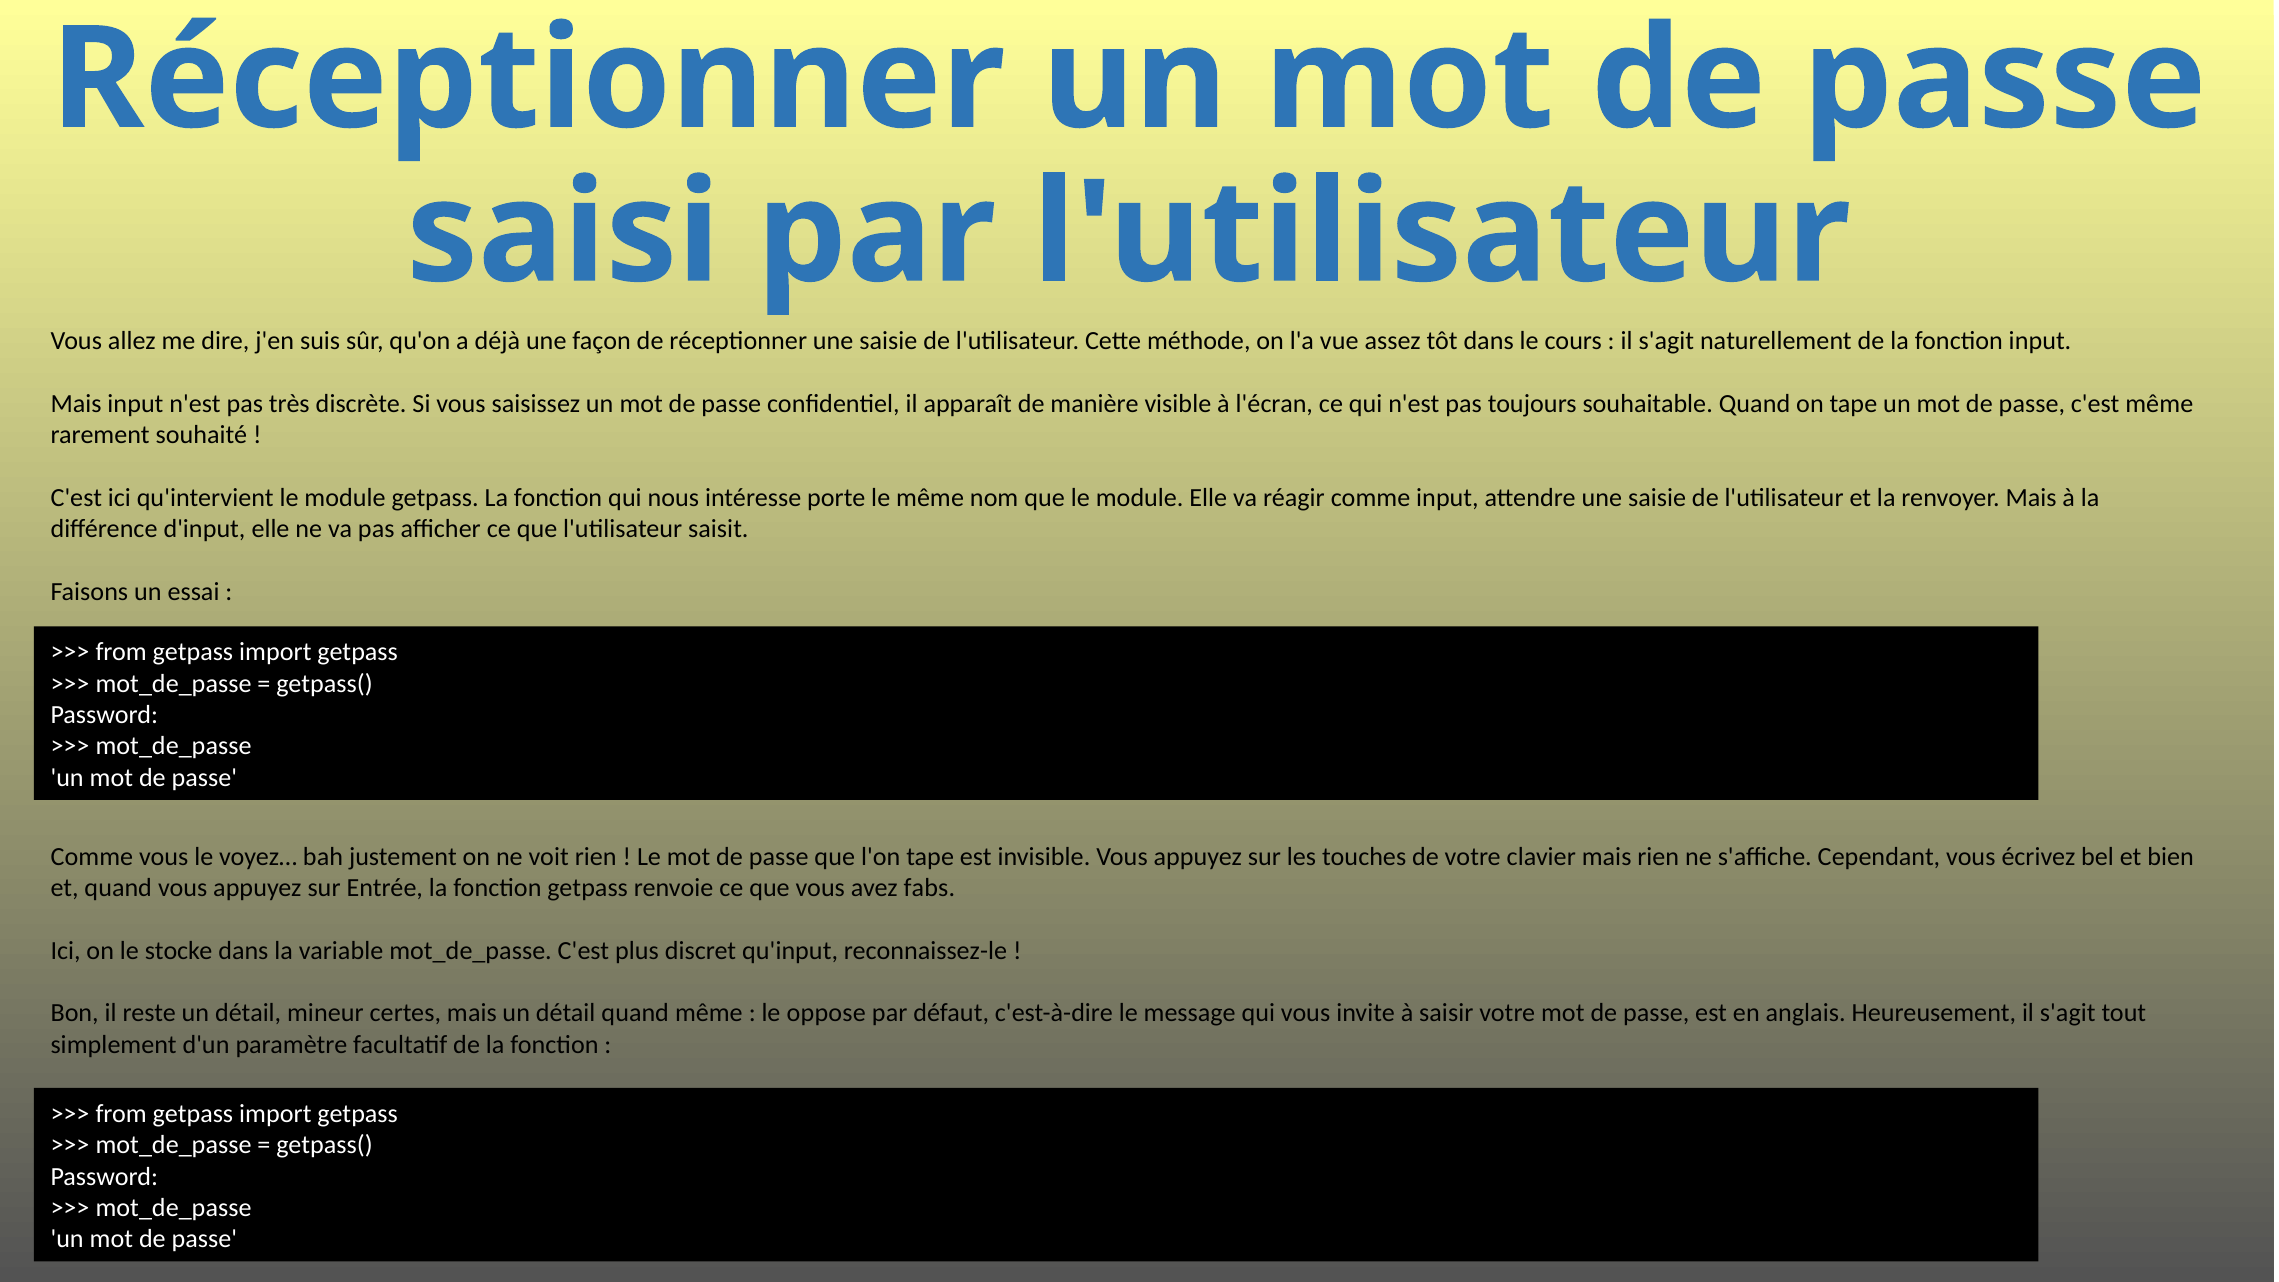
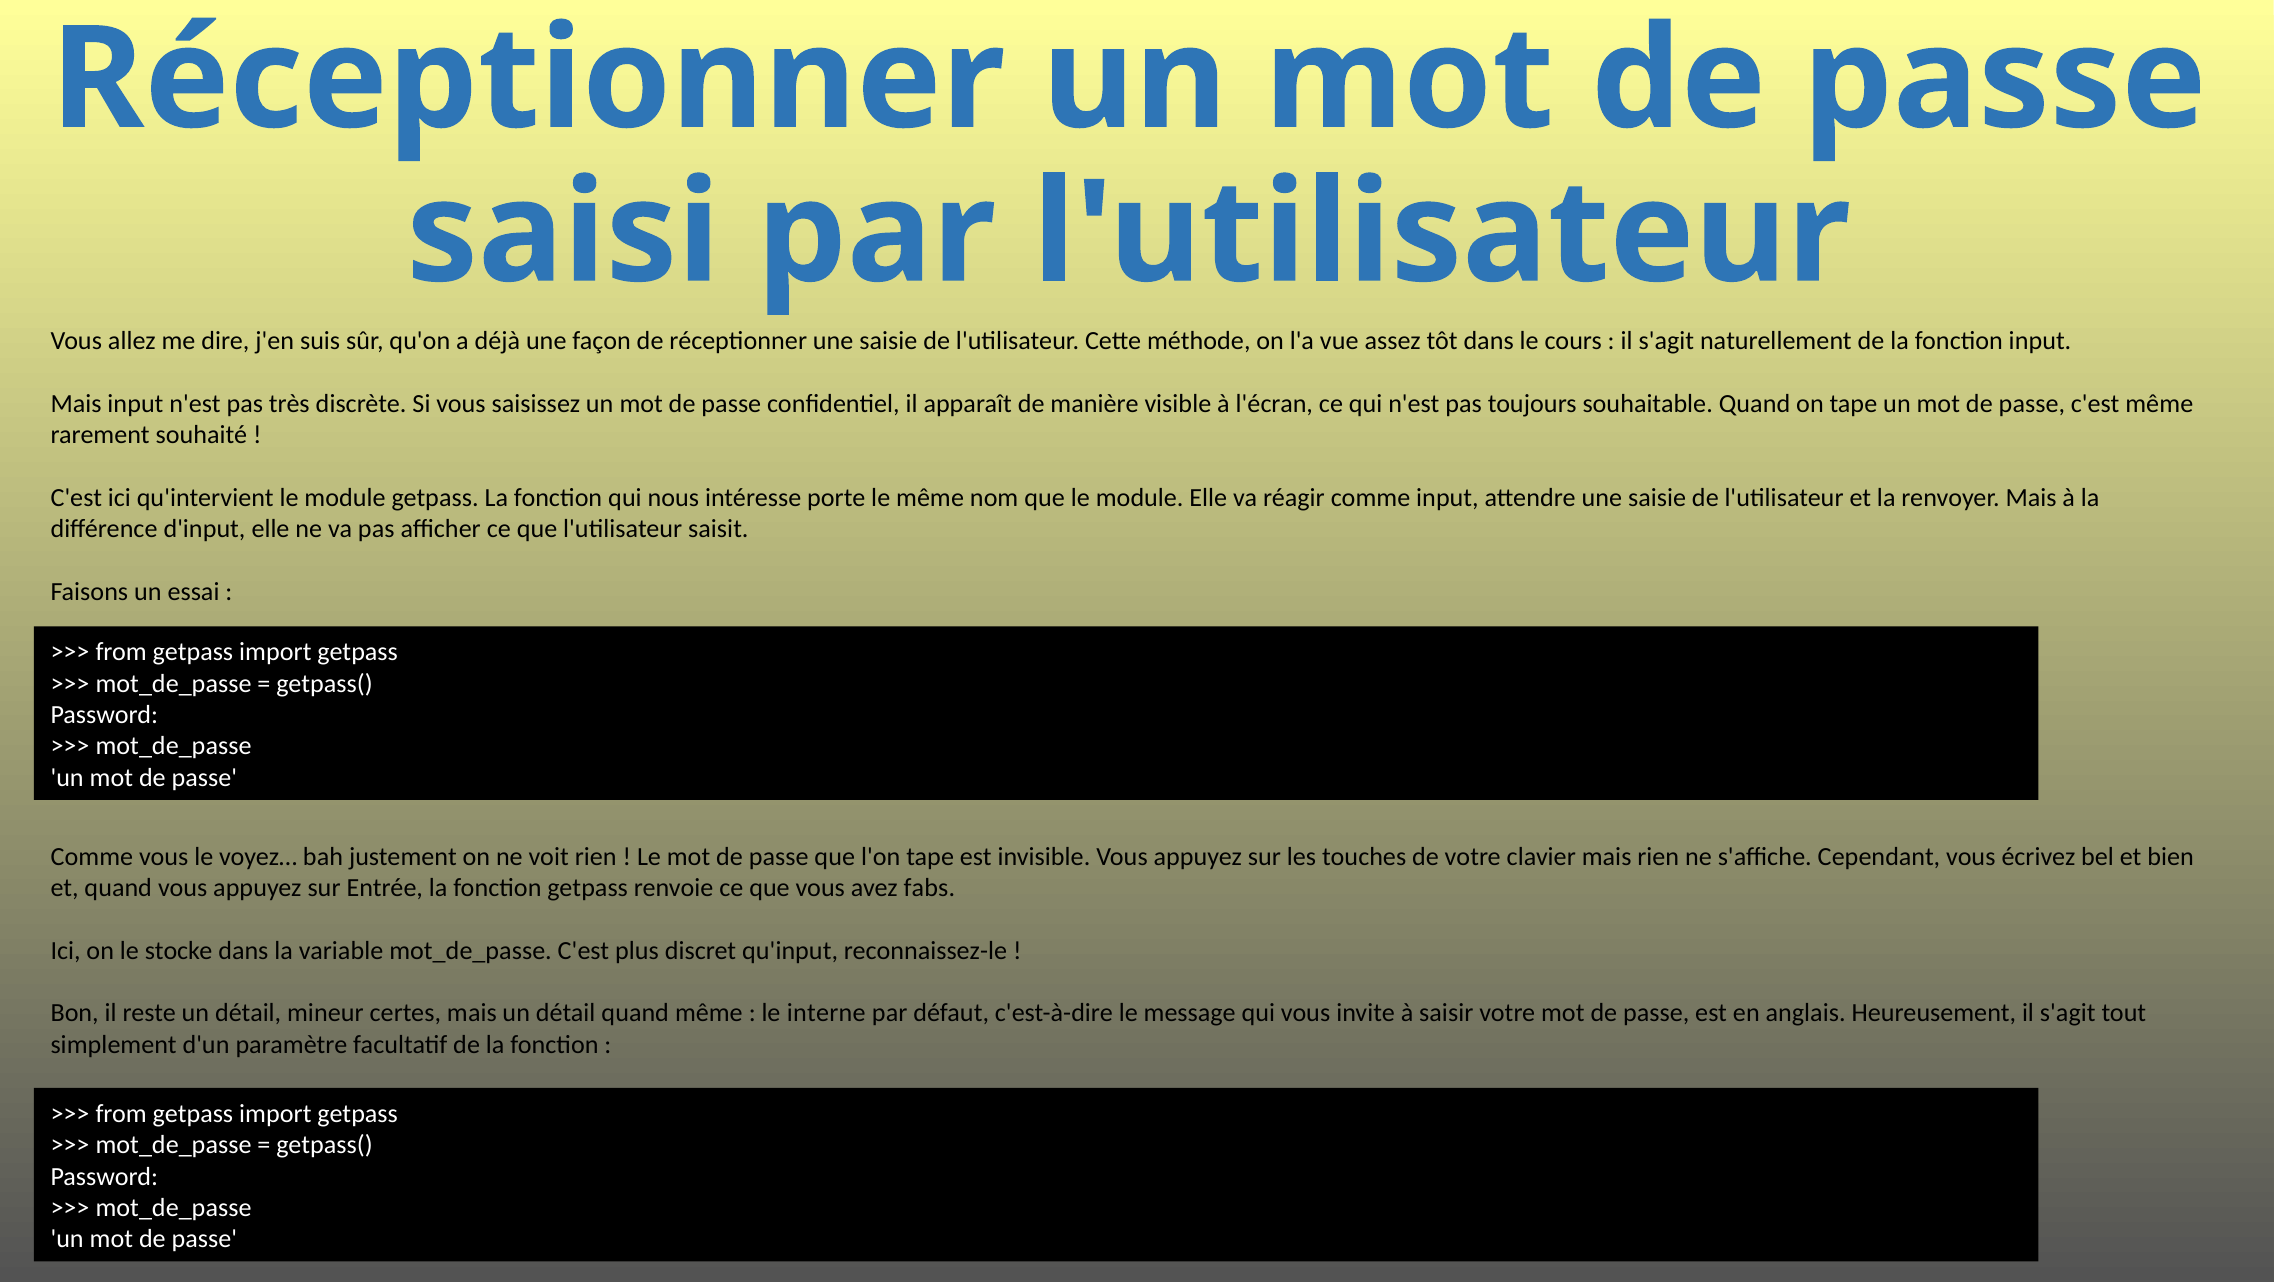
oppose: oppose -> interne
